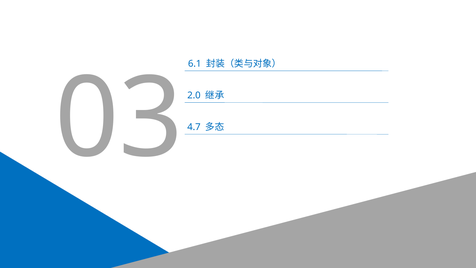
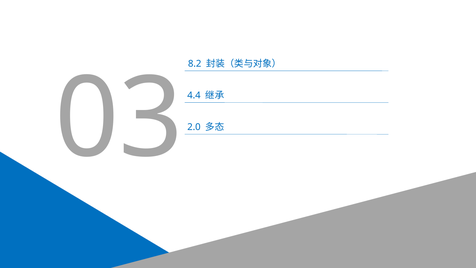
6.1: 6.1 -> 8.2
2.0: 2.0 -> 4.4
4.7: 4.7 -> 2.0
